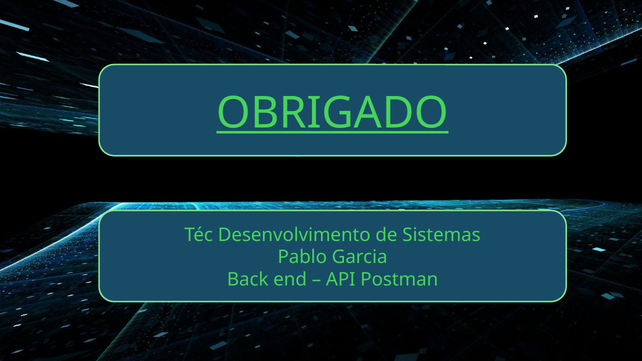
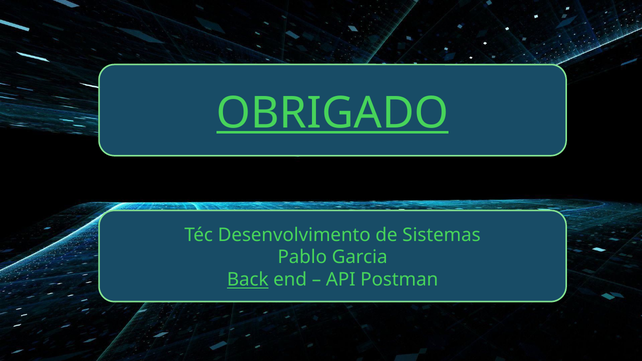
Back underline: none -> present
